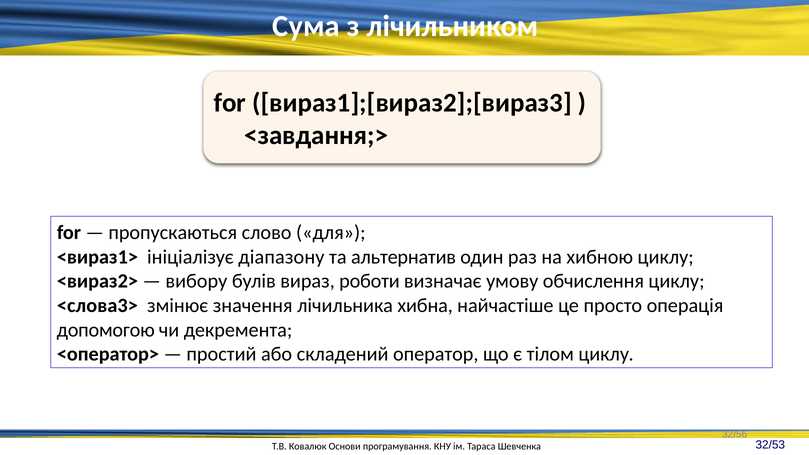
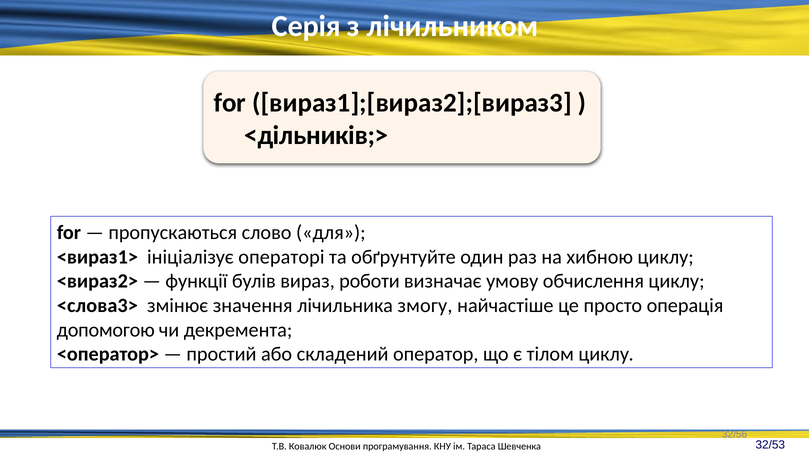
Сума: Сума -> Серія
<завдання;>: <завдання;> -> <дільників;>
діапазону: діапазону -> операторі
альтернатив: альтернатив -> обґрунтуйте
вибору: вибору -> функції
хибна: хибна -> змогу
